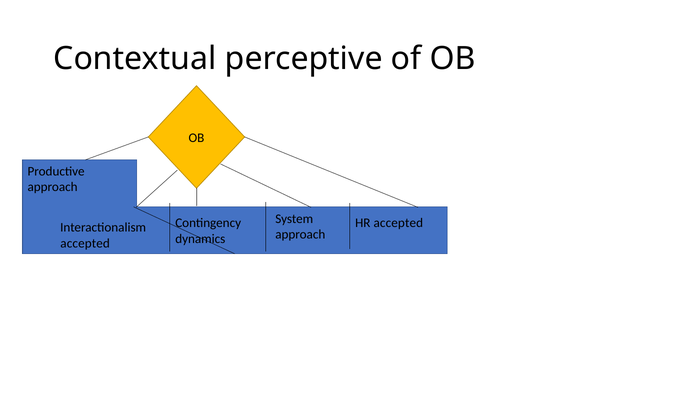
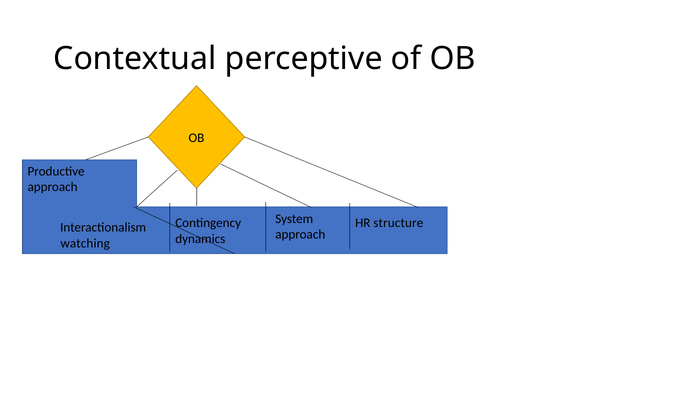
HR accepted: accepted -> structure
accepted at (85, 243): accepted -> watching
